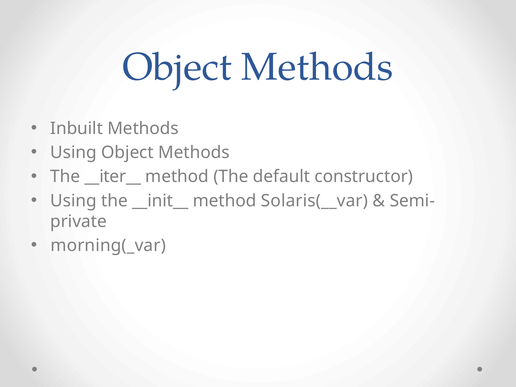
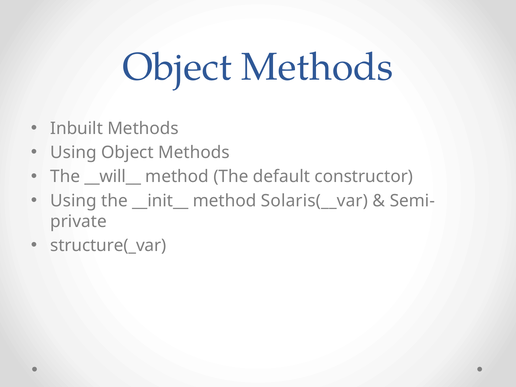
__iter__: __iter__ -> __will__
morning(_var: morning(_var -> structure(_var
